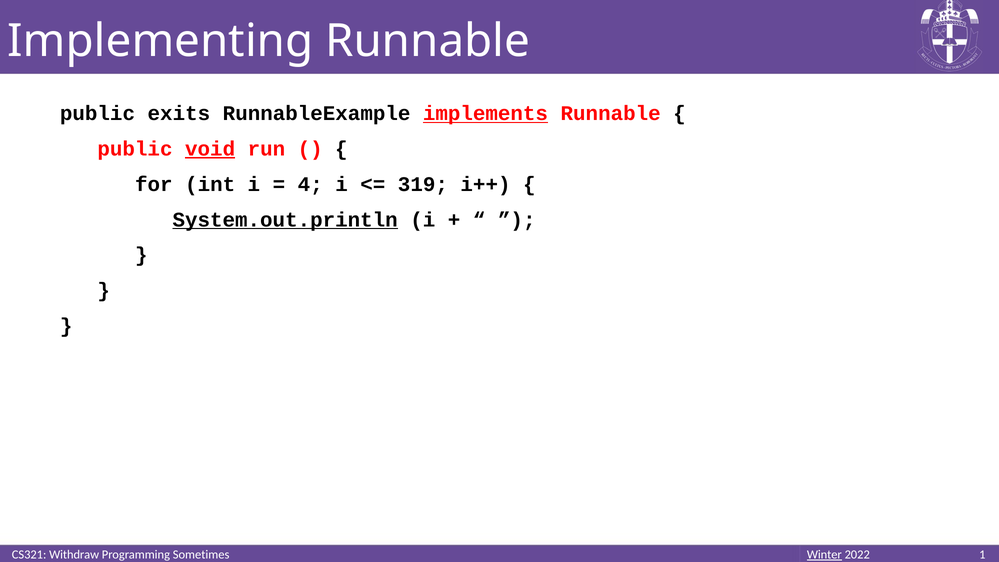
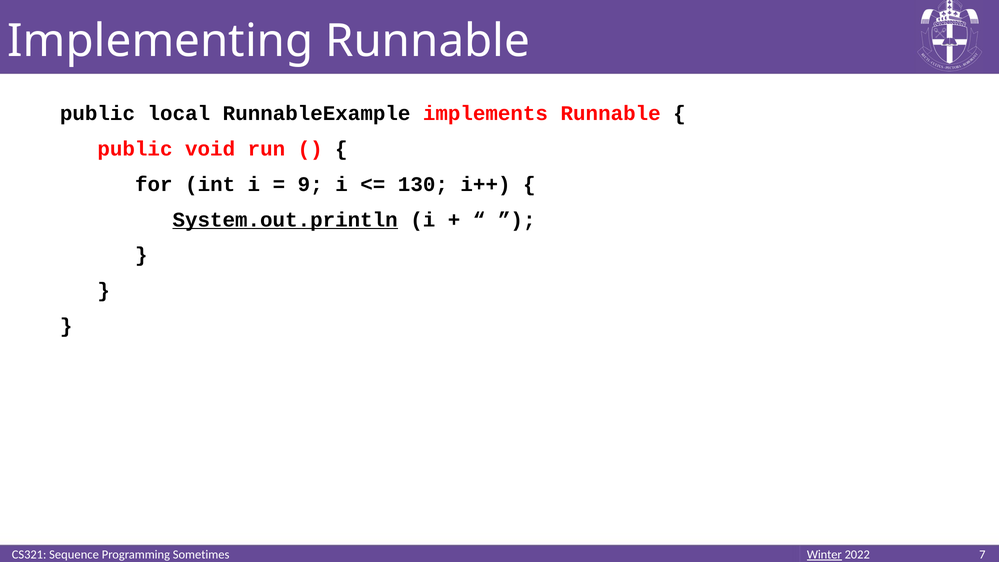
exits: exits -> local
implements underline: present -> none
void underline: present -> none
4: 4 -> 9
319: 319 -> 130
Withdraw: Withdraw -> Sequence
1: 1 -> 7
